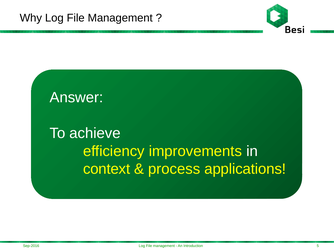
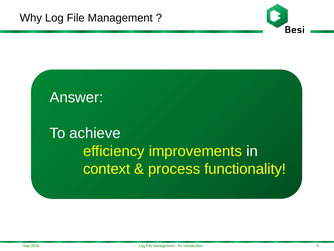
applications: applications -> functionality
